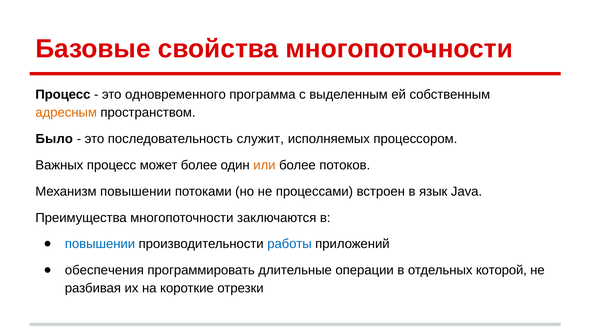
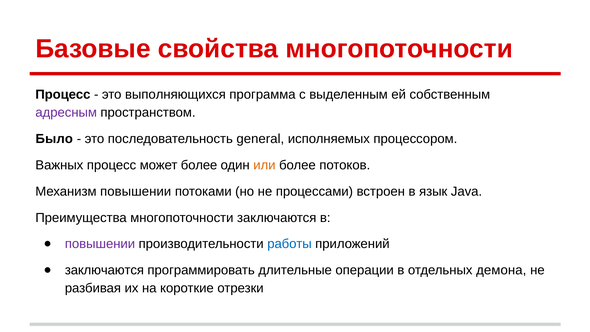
одновременного: одновременного -> выполняющихся
адресным colour: orange -> purple
служит: служит -> general
повышении at (100, 244) colour: blue -> purple
обеспечения at (104, 270): обеспечения -> заключаются
которой: которой -> демона
